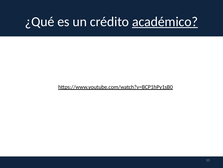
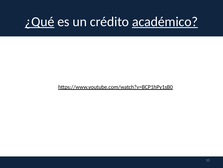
¿Qué underline: none -> present
